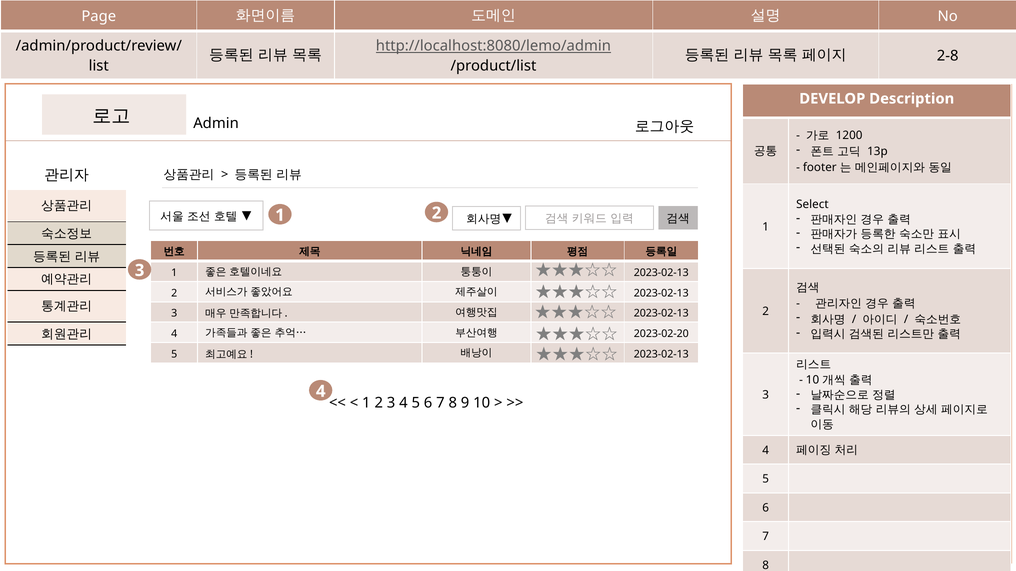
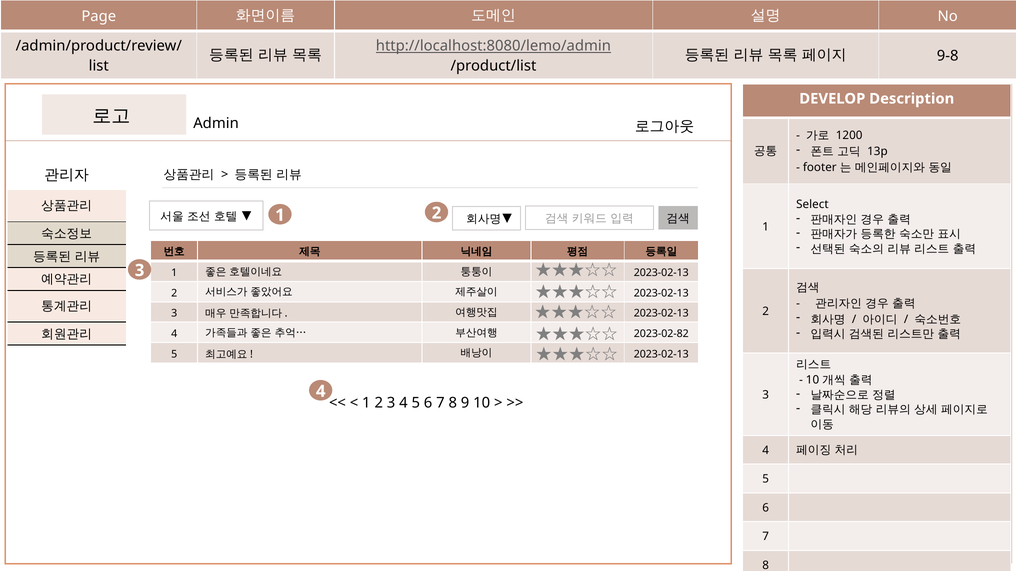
2-8: 2-8 -> 9-8
2023-02-20: 2023-02-20 -> 2023-02-82
